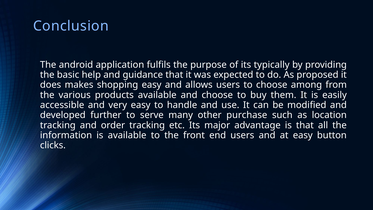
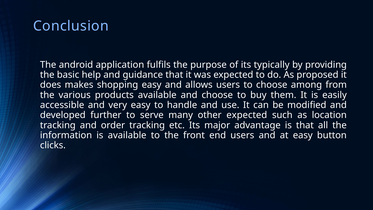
other purchase: purchase -> expected
